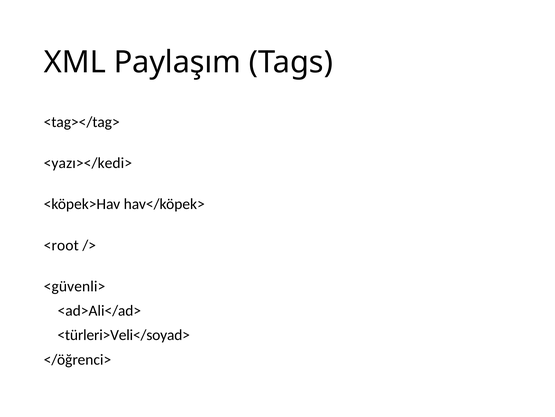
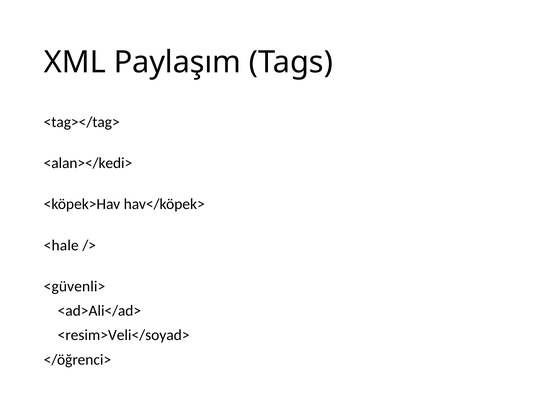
<yazı></kedi>: <yazı></kedi> -> <alan></kedi>
<root: <root -> <hale
<türleri>Veli</soyad>: <türleri>Veli</soyad> -> <resim>Veli</soyad>
